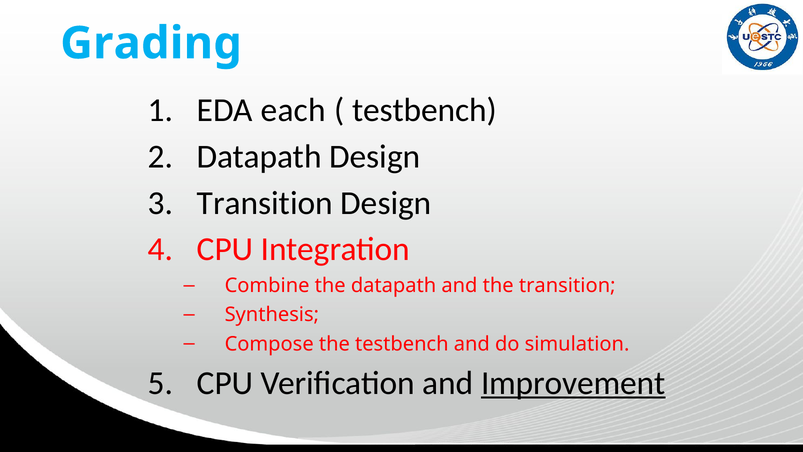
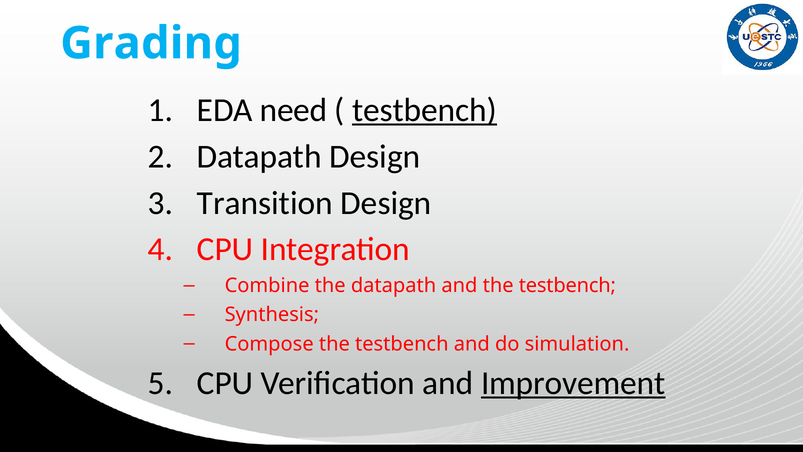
each: each -> need
testbench at (424, 110) underline: none -> present
and the transition: transition -> testbench
